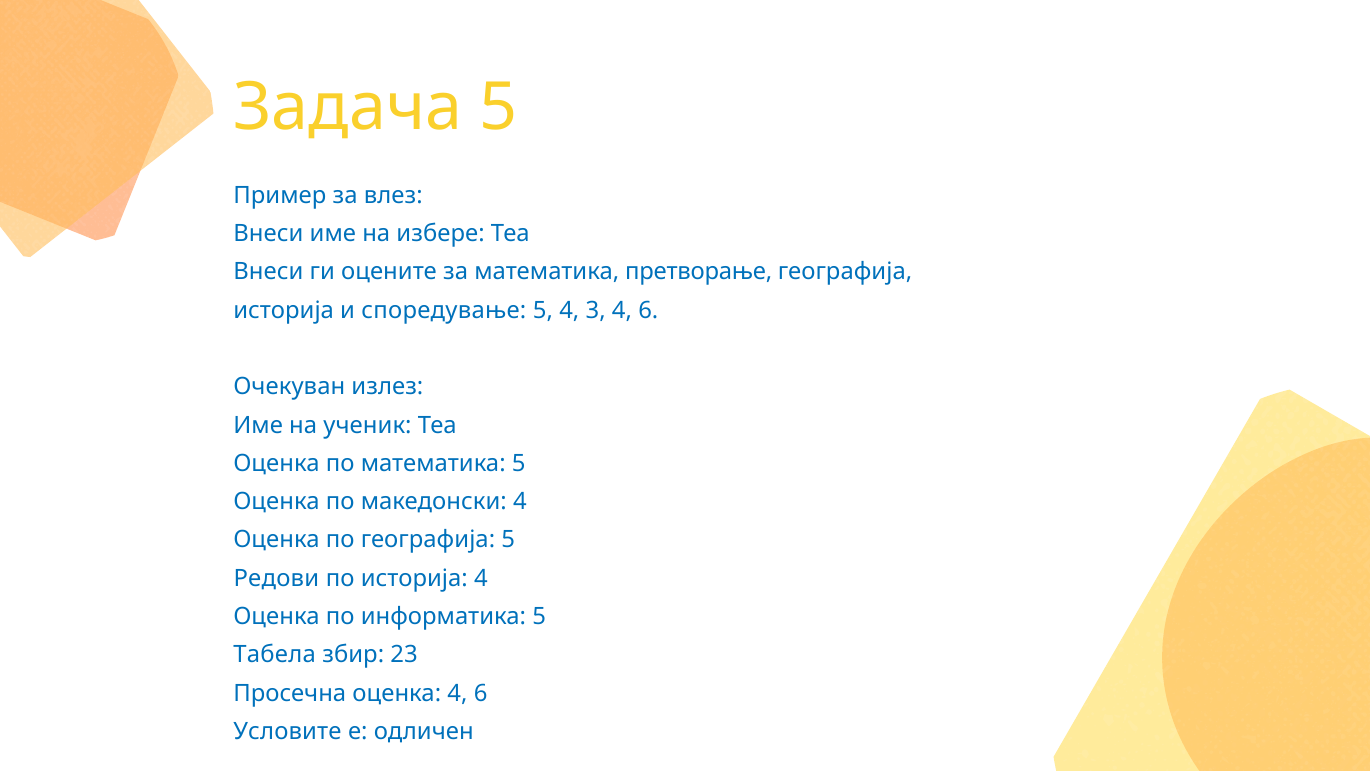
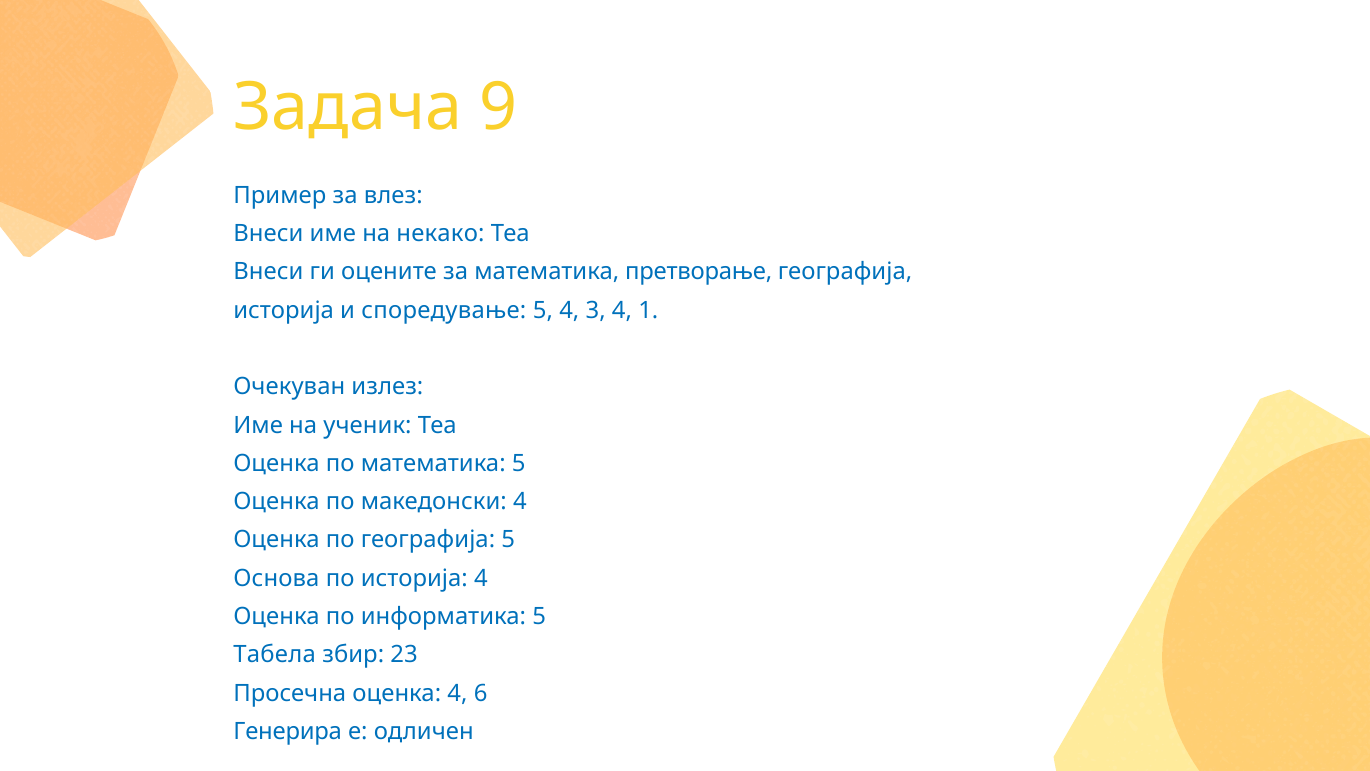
Задача 5: 5 -> 9
избере: избере -> некако
3 4 6: 6 -> 1
Редови: Редови -> Основа
Условите: Условите -> Генерира
